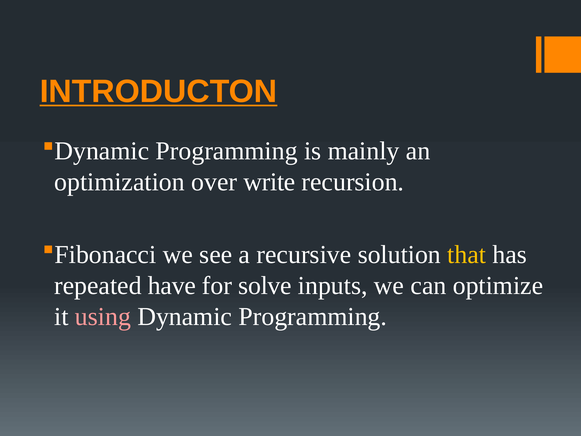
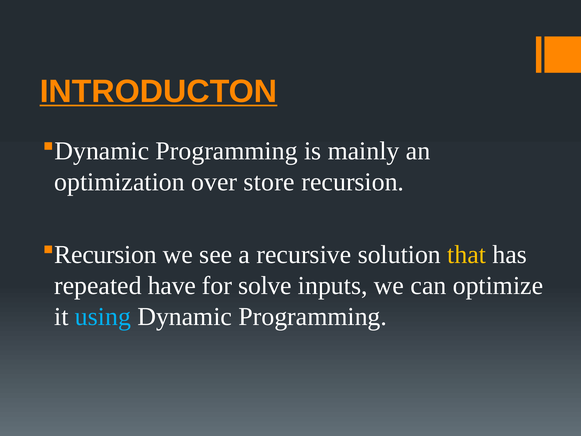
write: write -> store
Fibonacci at (105, 254): Fibonacci -> Recursion
using colour: pink -> light blue
